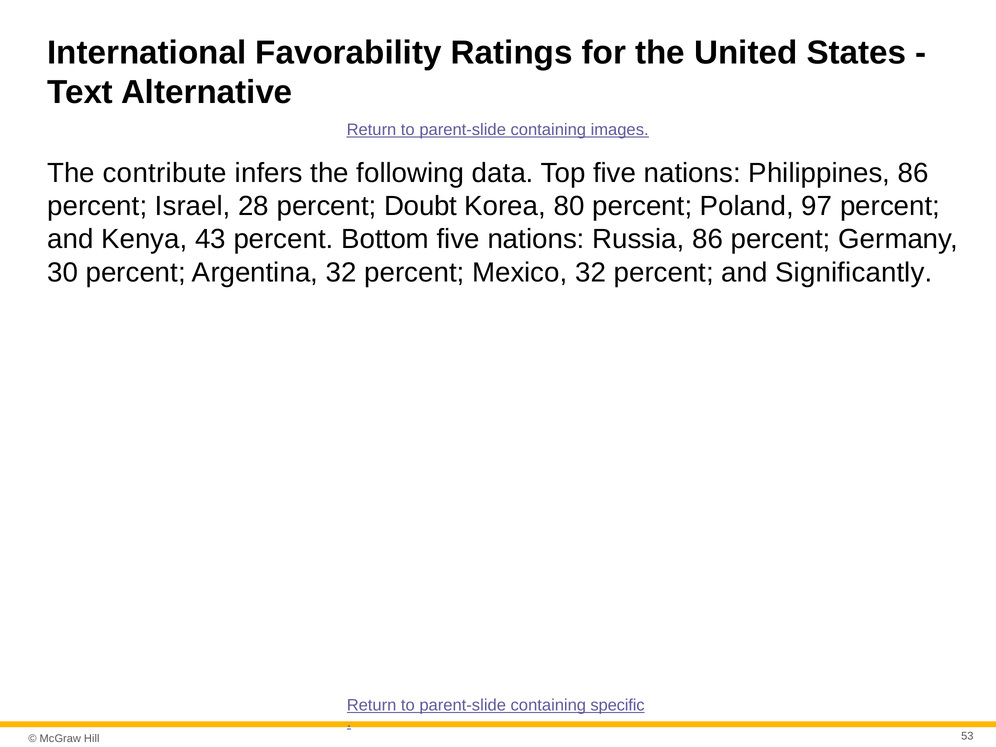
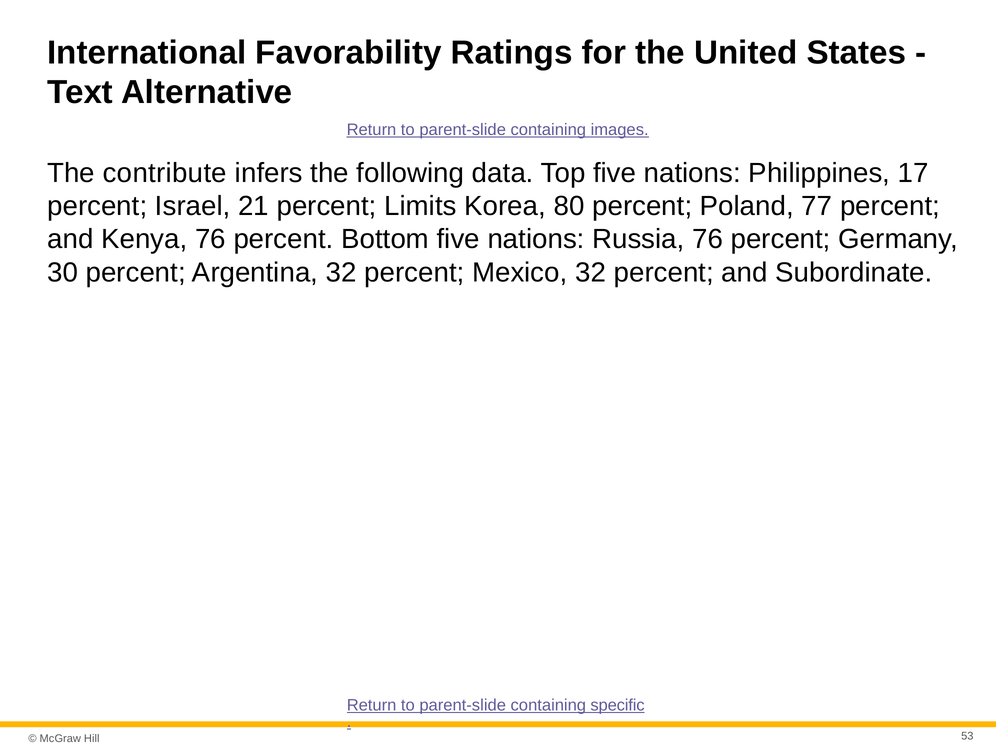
Philippines 86: 86 -> 17
28: 28 -> 21
Doubt: Doubt -> Limits
97: 97 -> 77
Kenya 43: 43 -> 76
Russia 86: 86 -> 76
Significantly: Significantly -> Subordinate
